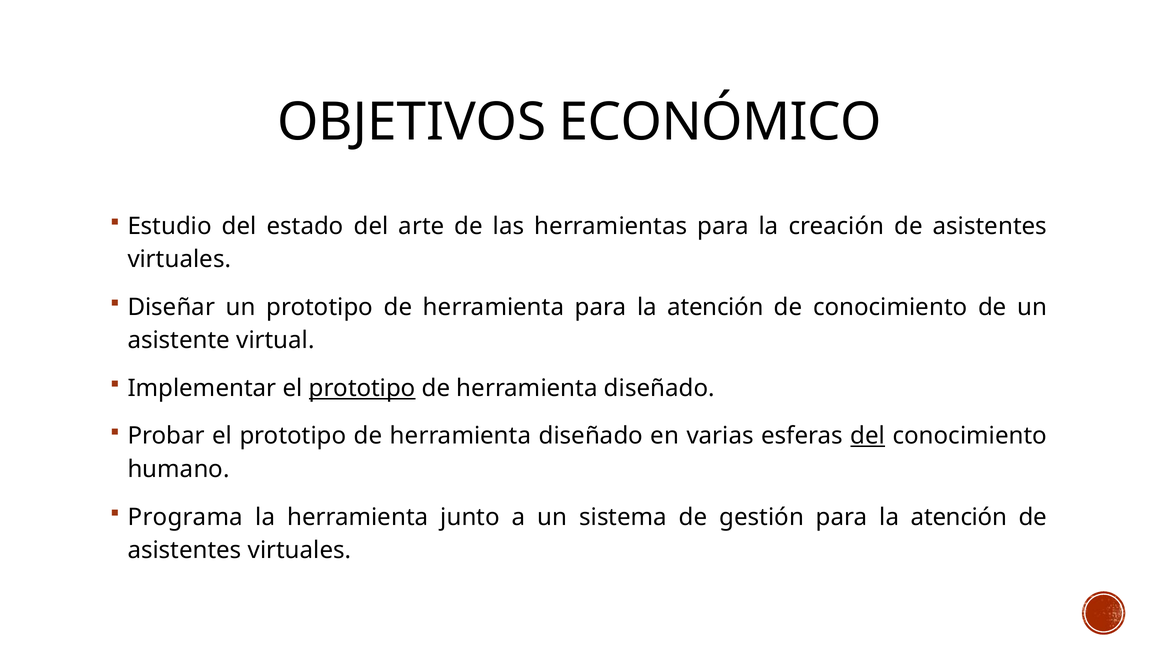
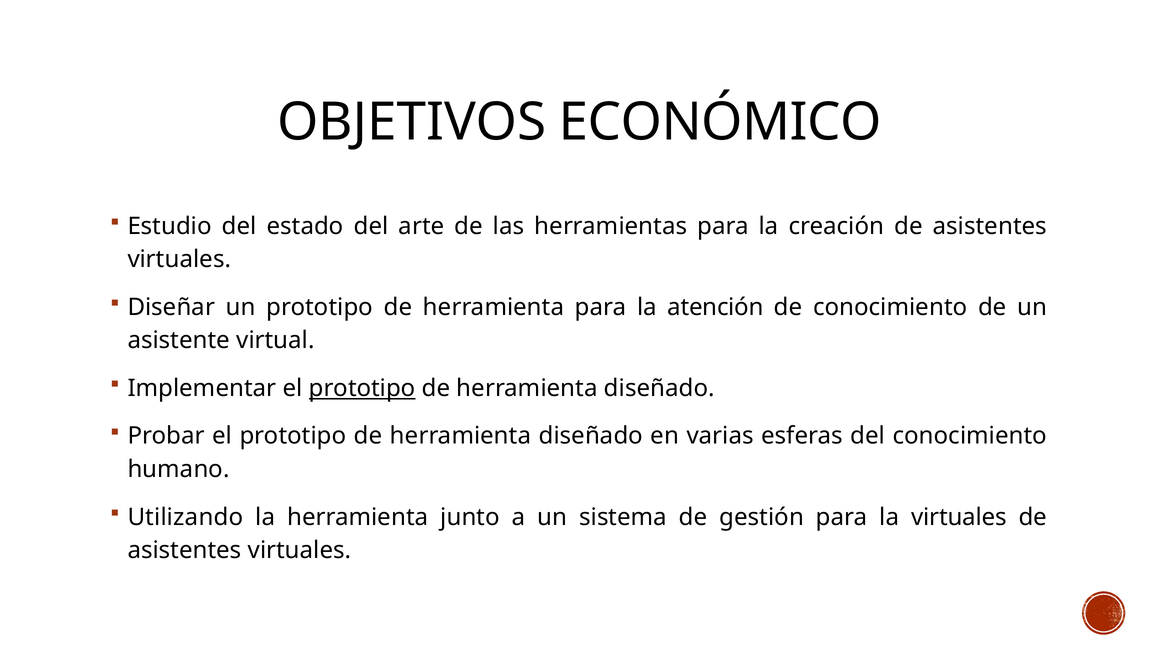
del at (868, 436) underline: present -> none
Programa: Programa -> Utilizando
gestión para la atención: atención -> virtuales
